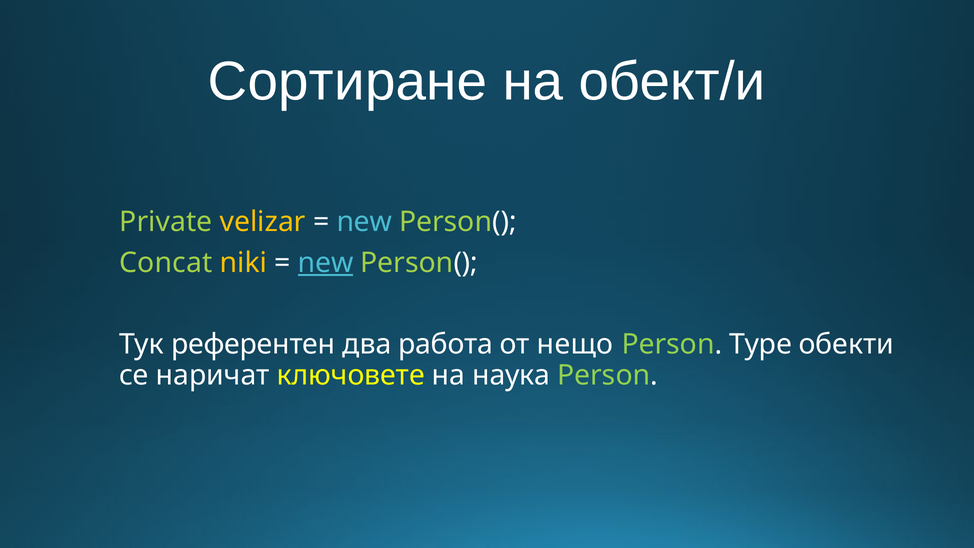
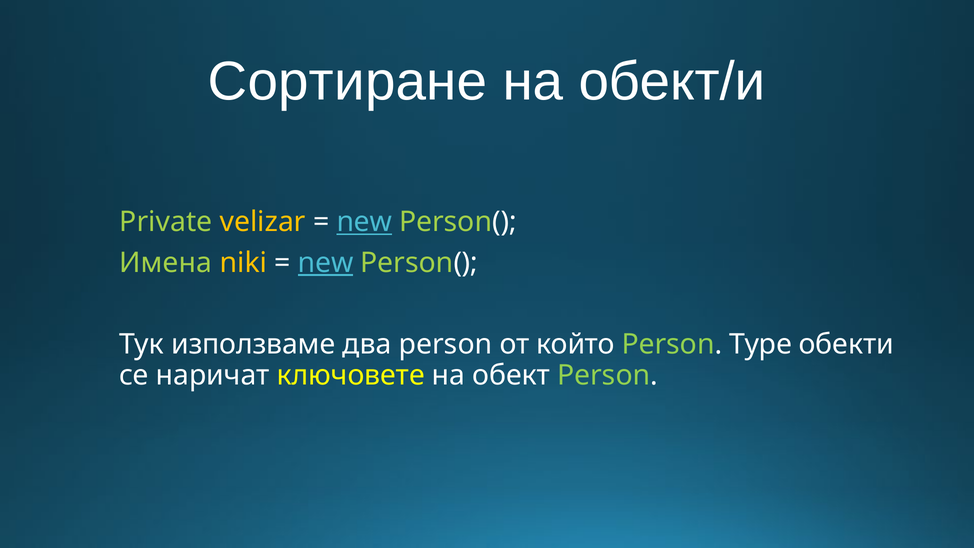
new at (364, 222) underline: none -> present
Concat: Concat -> Имена
референтен: референтен -> използваме
два работа: работа -> person
нещо: нещо -> който
наука: наука -> обект
